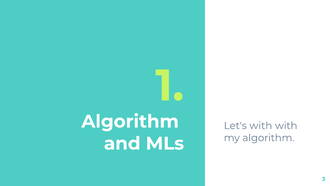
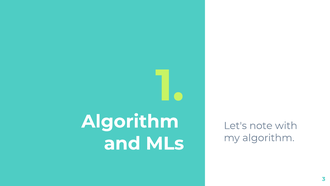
Let's with: with -> note
